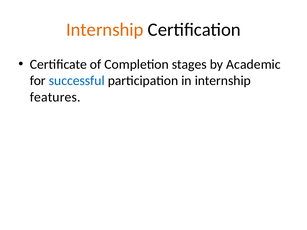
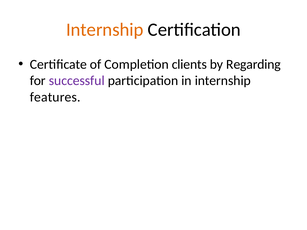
stages: stages -> clients
Academic: Academic -> Regarding
successful colour: blue -> purple
